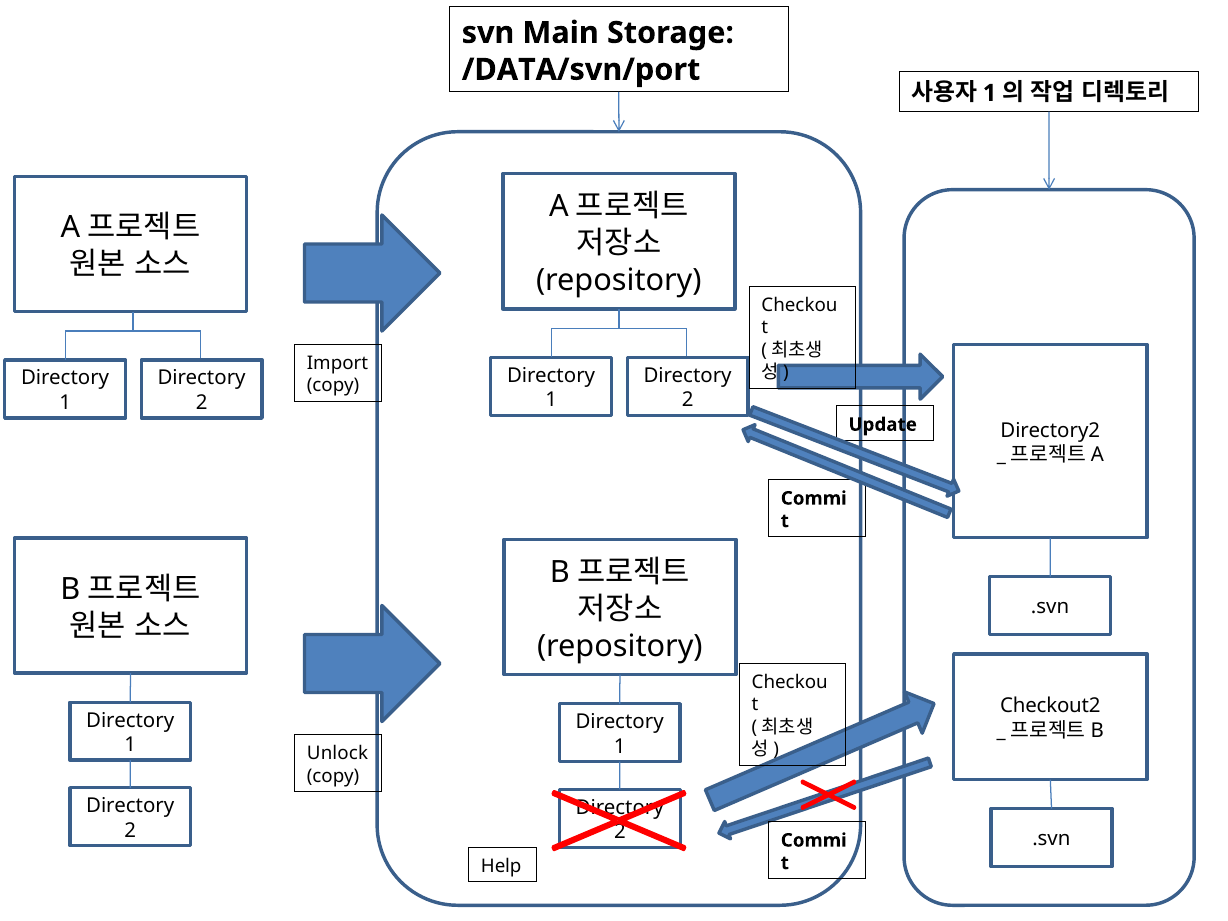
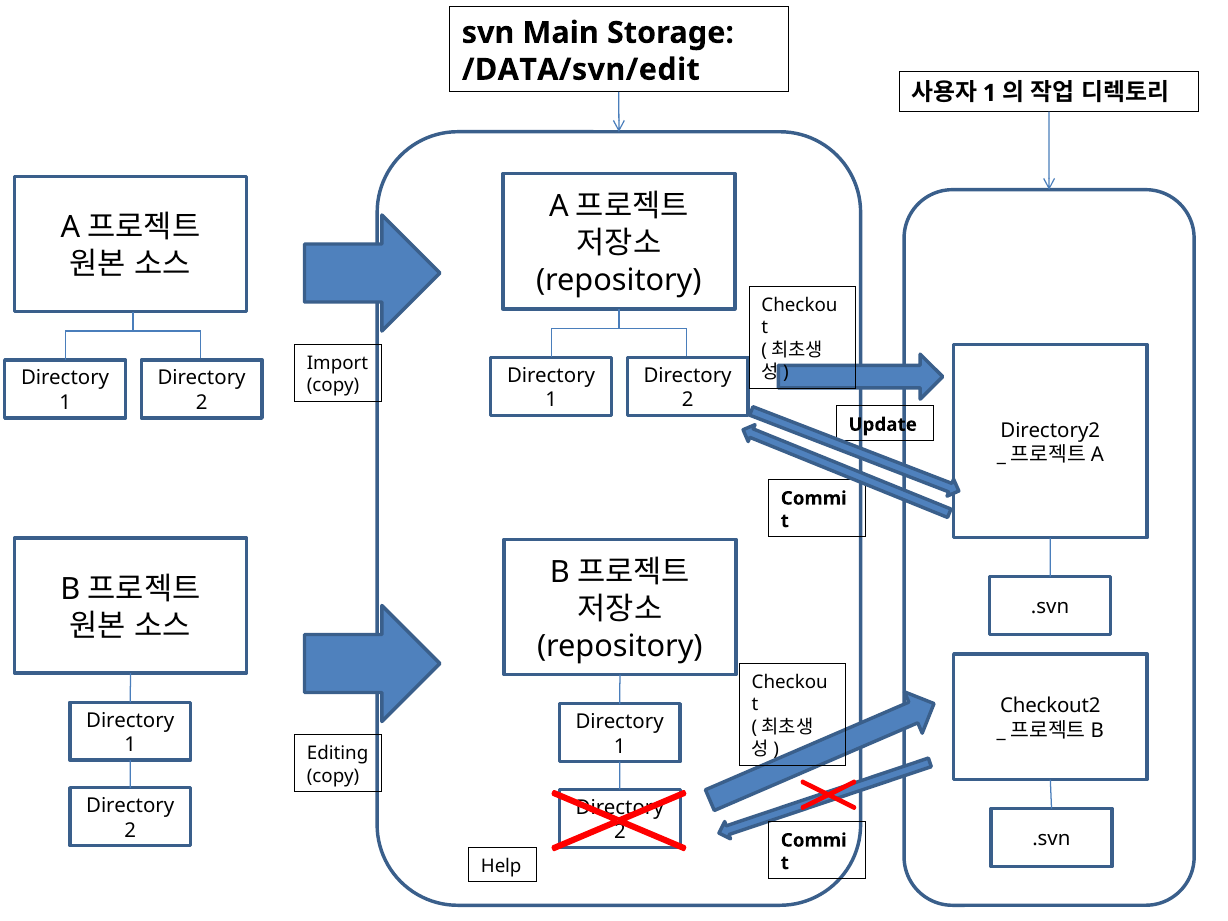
/DATA/svn/port: /DATA/svn/port -> /DATA/svn/edit
Unlock: Unlock -> Editing
